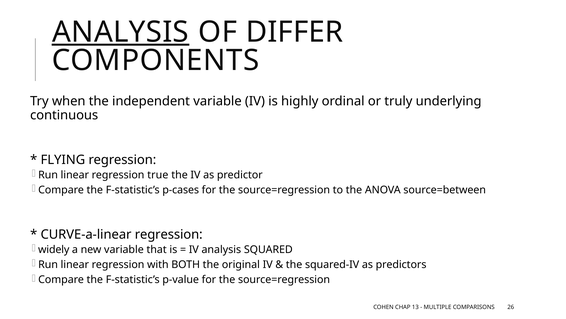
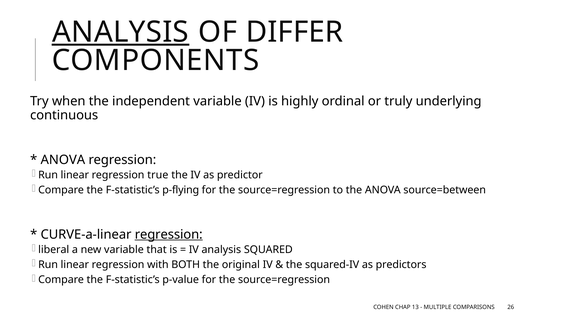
FLYING at (63, 160): FLYING -> ANOVA
p-cases: p-cases -> p-flying
regression at (169, 234) underline: none -> present
widely: widely -> liberal
